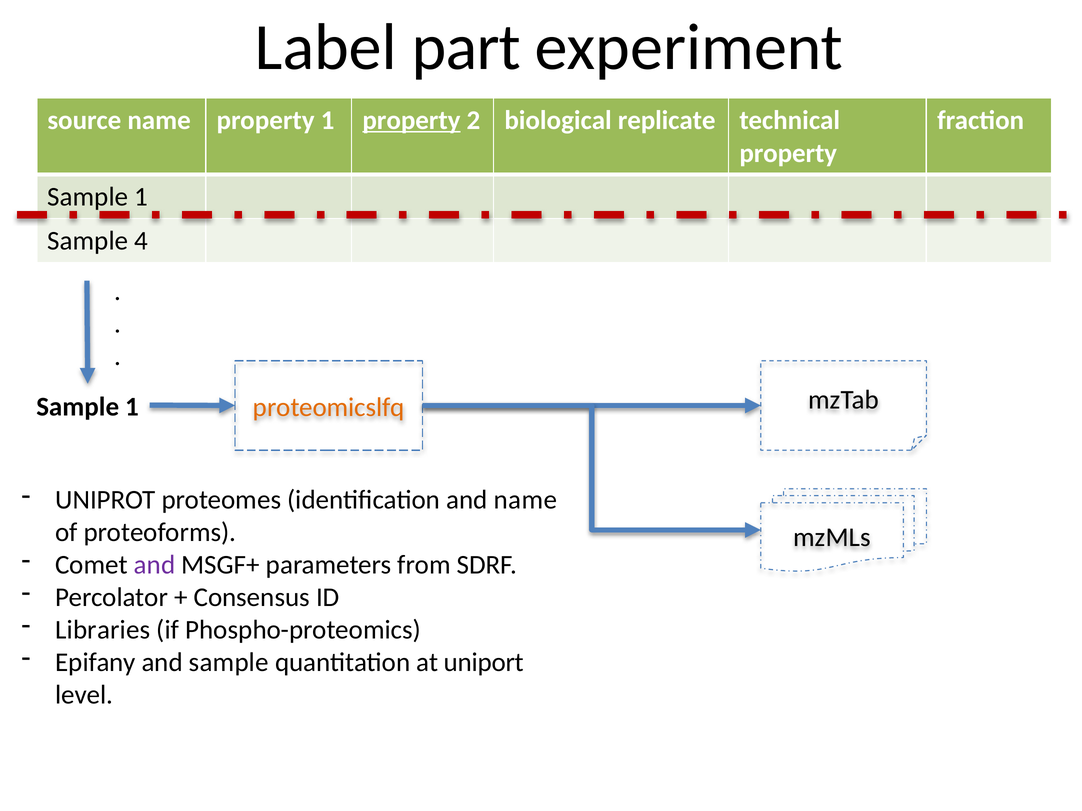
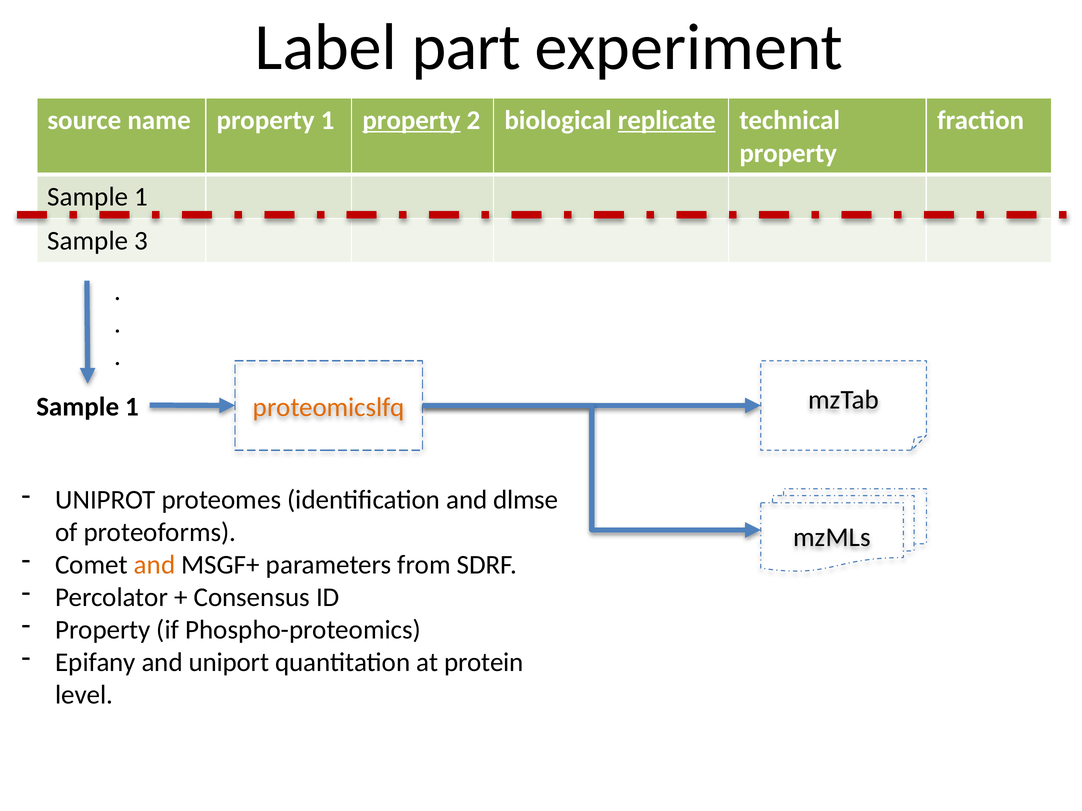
replicate underline: none -> present
4: 4 -> 3
and name: name -> dlmse
and at (155, 565) colour: purple -> orange
Libraries at (103, 630): Libraries -> Property
and sample: sample -> uniport
uniport: uniport -> protein
